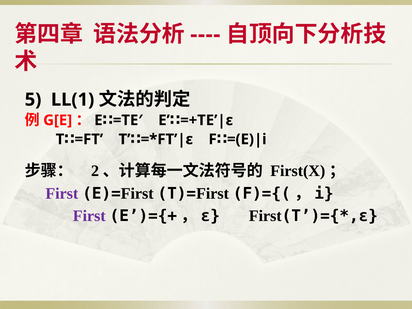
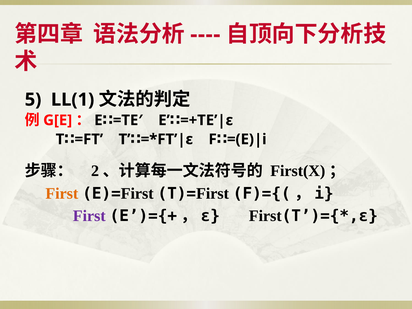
First at (62, 193) colour: purple -> orange
